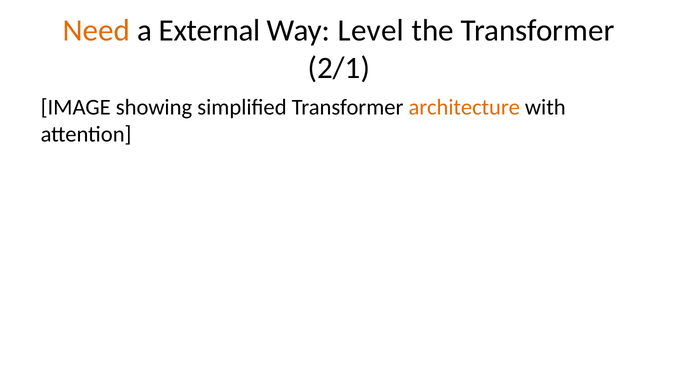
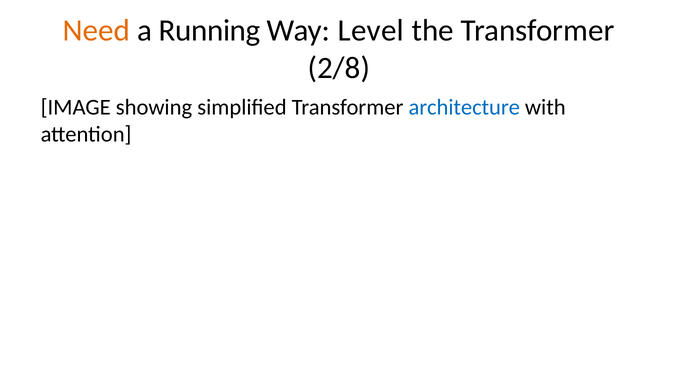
External: External -> Running
2/1: 2/1 -> 2/8
architecture colour: orange -> blue
